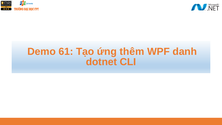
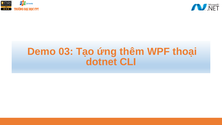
61: 61 -> 03
danh: danh -> thoại
